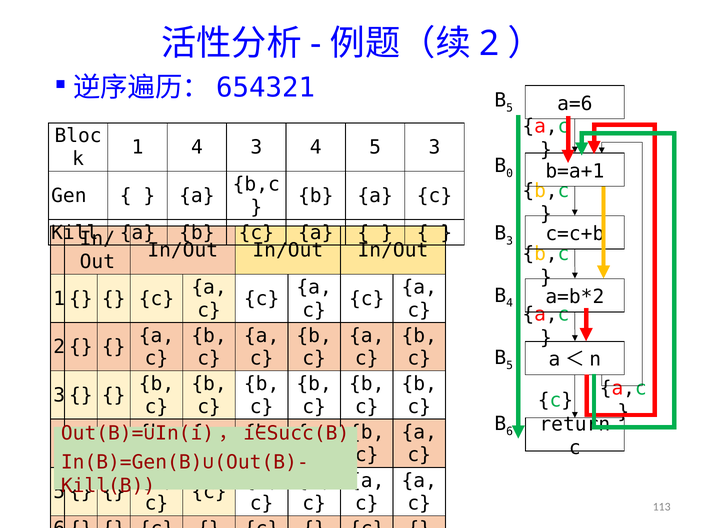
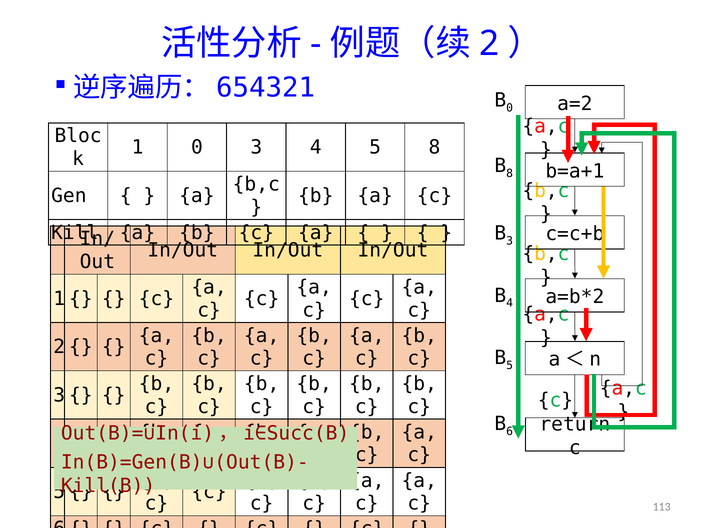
5 at (510, 108): 5 -> 0
a=6: a=6 -> a=2
1 4: 4 -> 0
5 3: 3 -> 8
B 0: 0 -> 8
